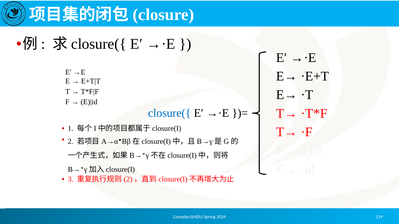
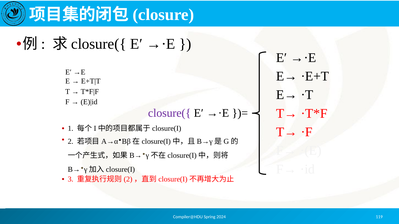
closure({ at (170, 113) colour: blue -> purple
